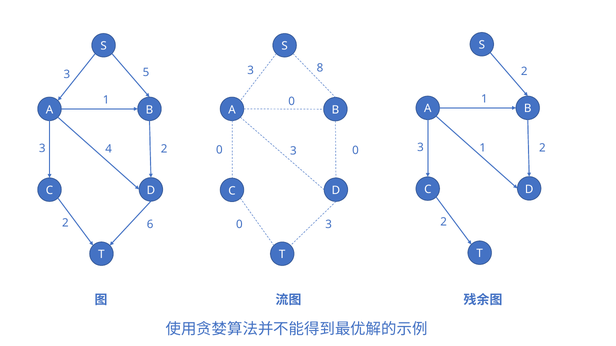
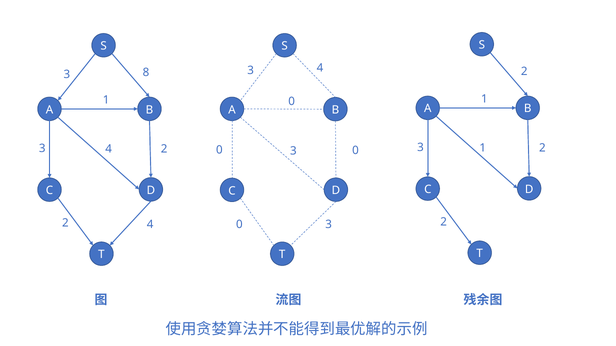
3 8: 8 -> 4
5: 5 -> 8
2 6: 6 -> 4
